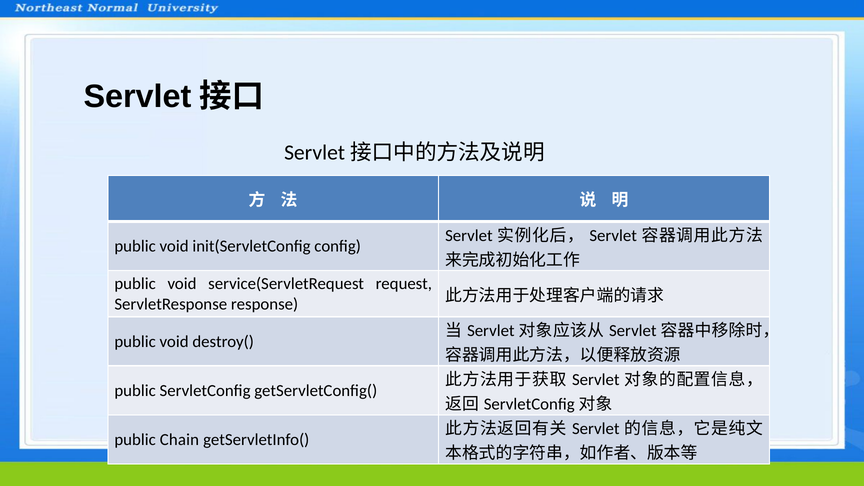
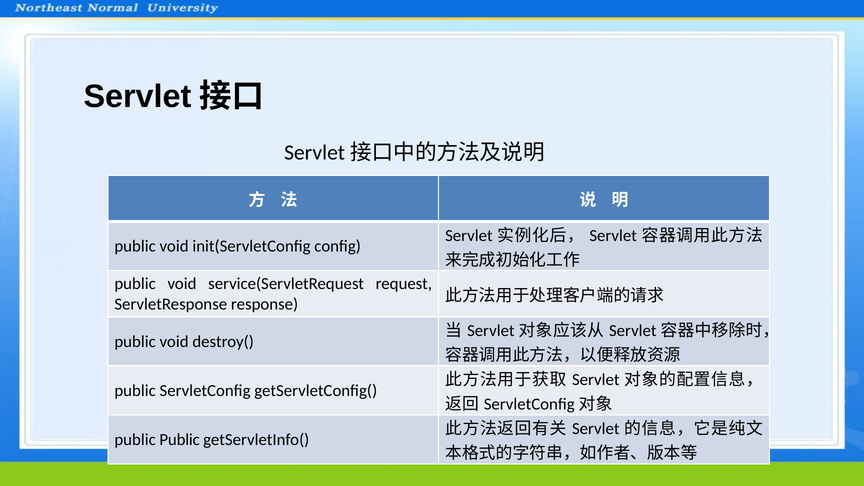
public Chain: Chain -> Public
